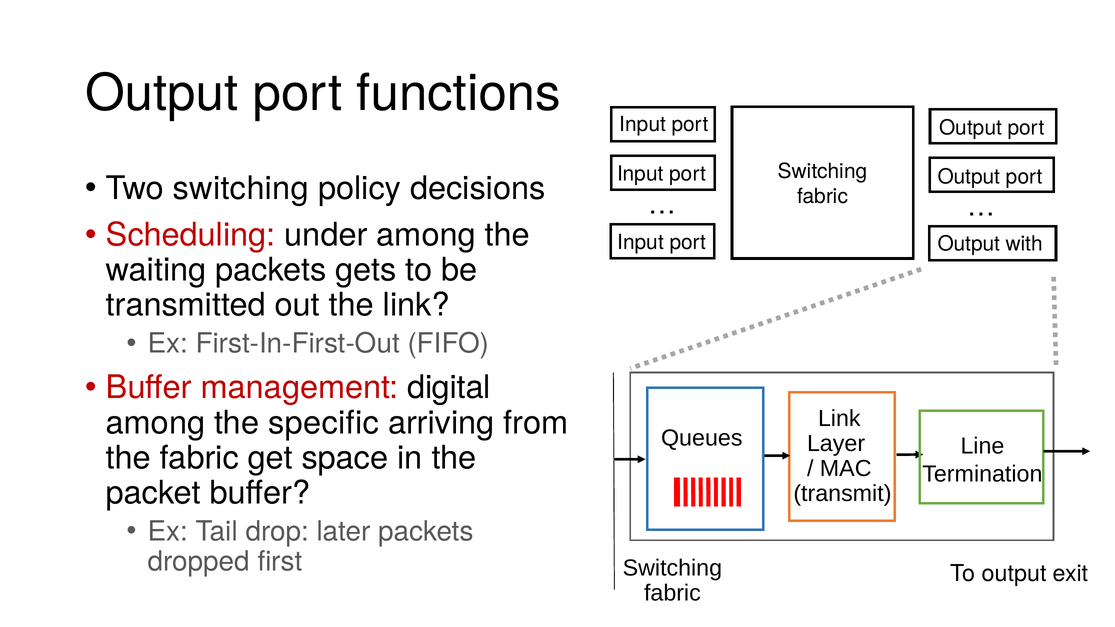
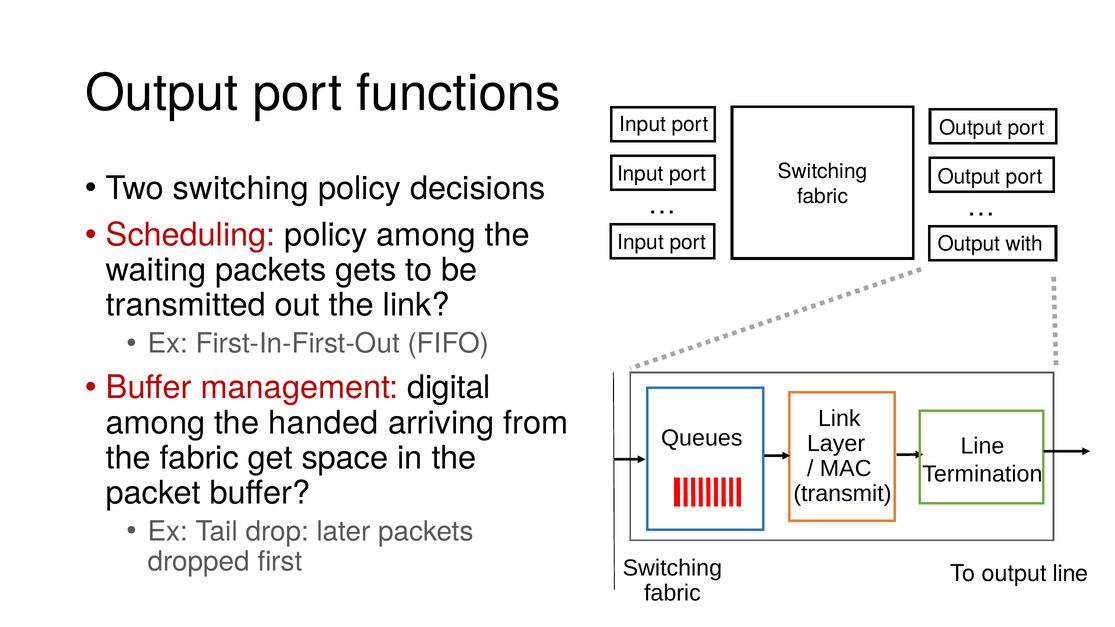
Scheduling under: under -> policy
specific: specific -> handed
output exit: exit -> line
